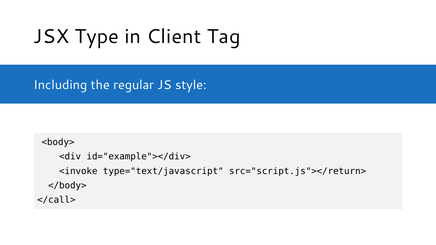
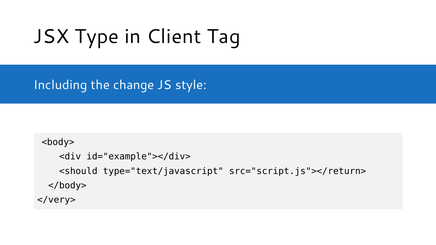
regular: regular -> change
<invoke: <invoke -> <should
</call>: </call> -> </very>
